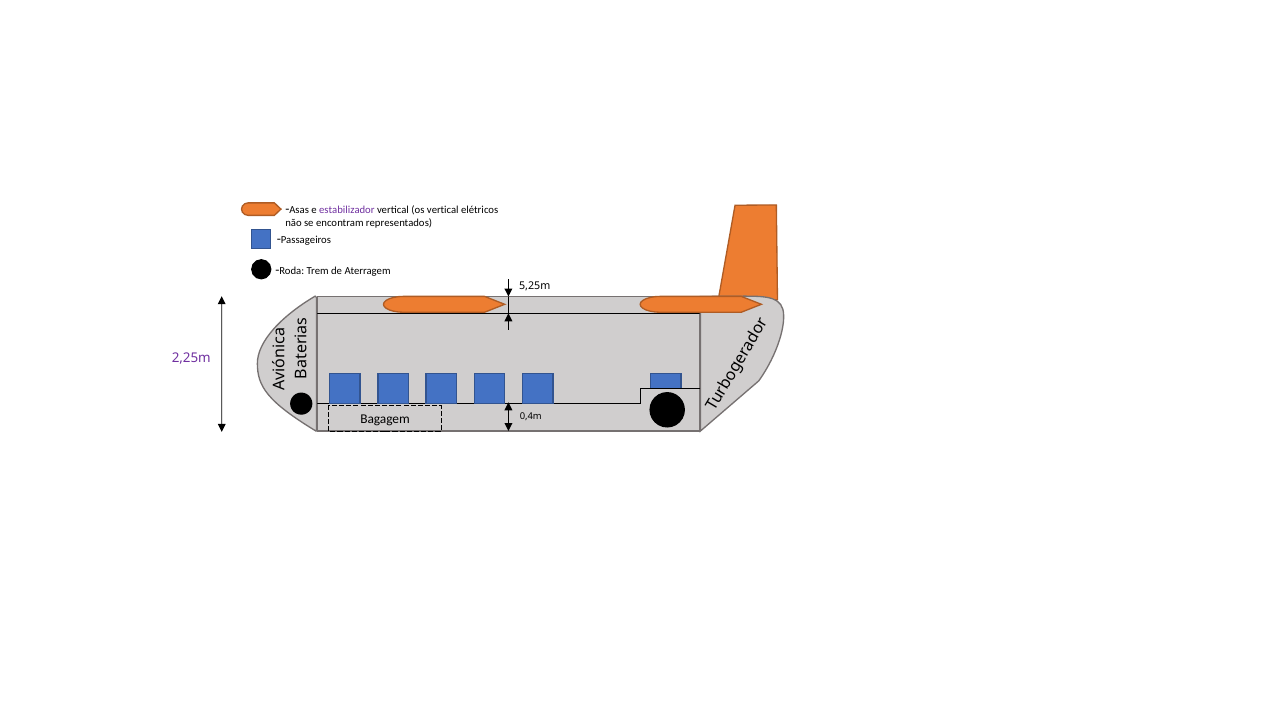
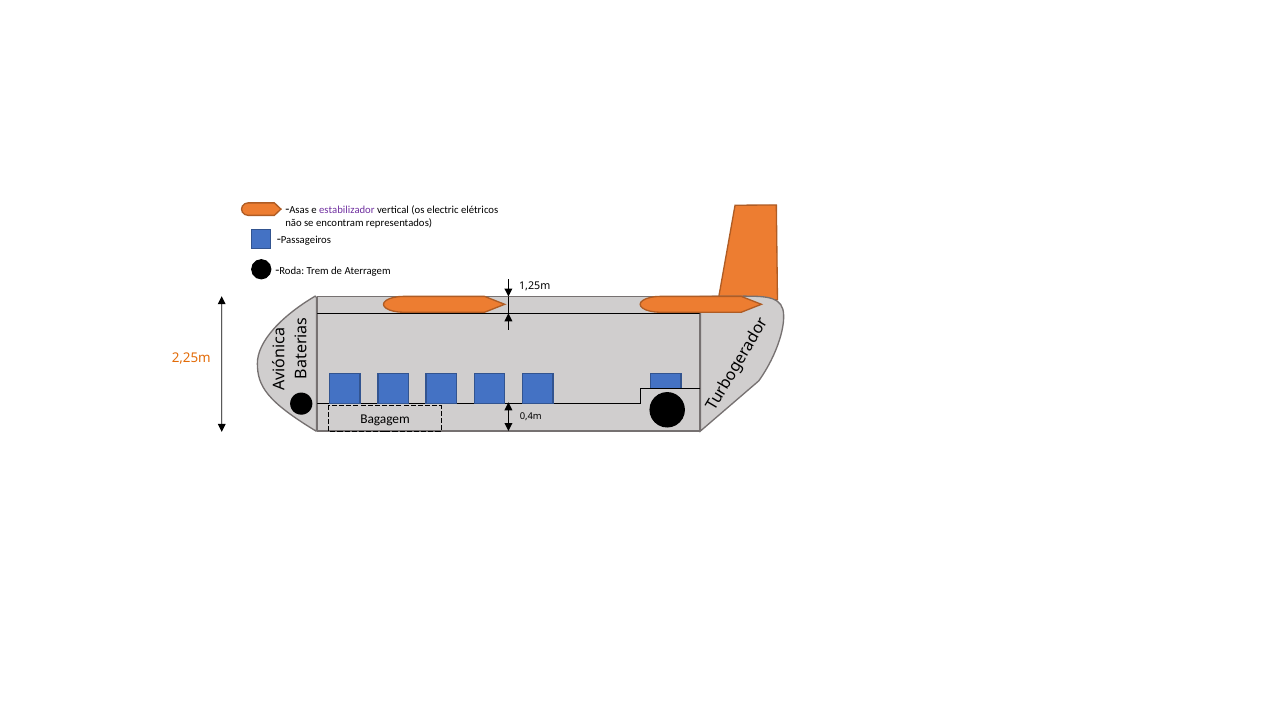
os vertical: vertical -> electric
5,25m: 5,25m -> 1,25m
2,25m colour: purple -> orange
